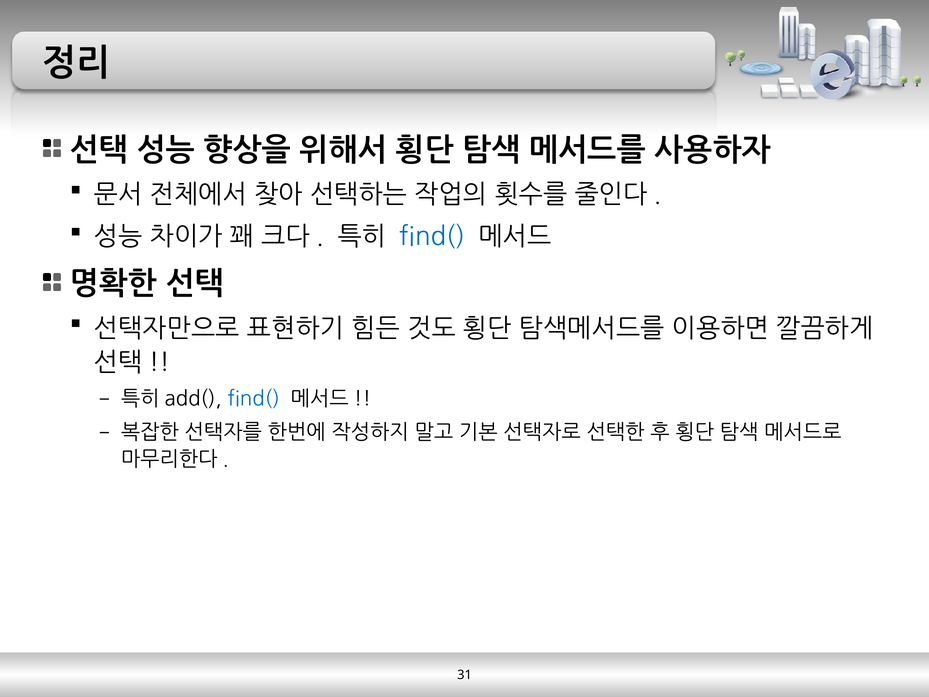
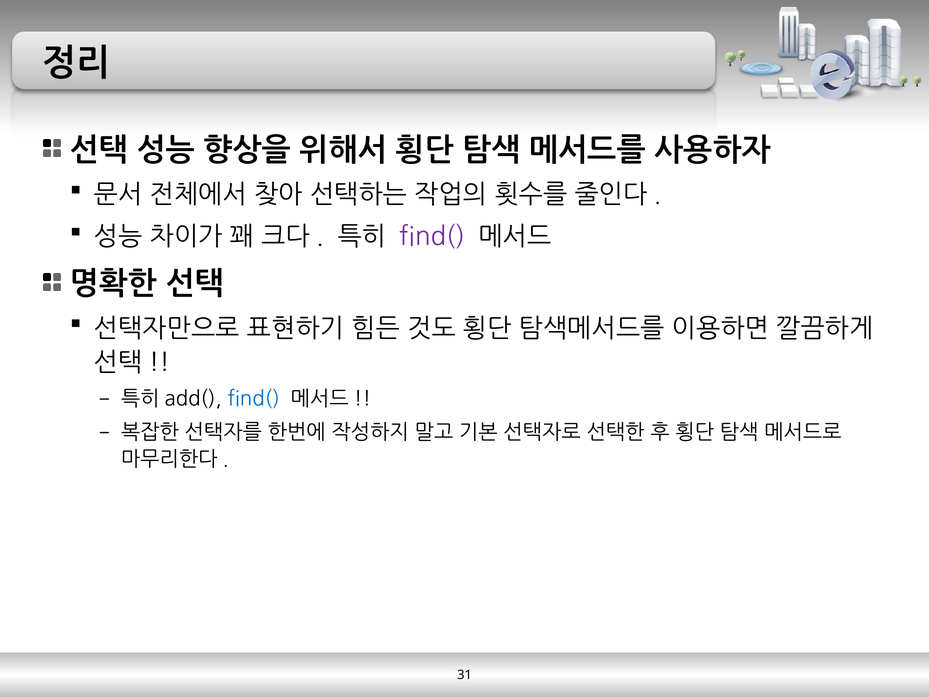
find( at (432, 237) colour: blue -> purple
